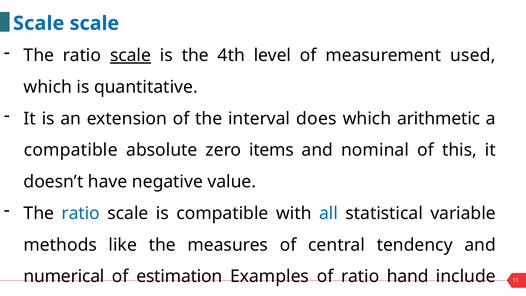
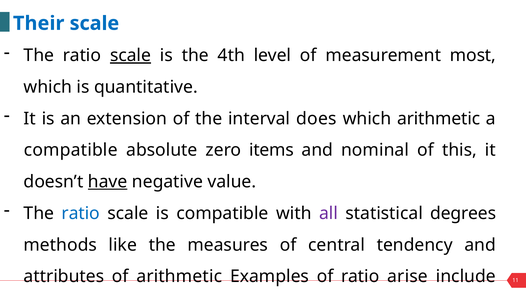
Scale at (39, 23): Scale -> Their
used: used -> most
have underline: none -> present
all colour: blue -> purple
variable: variable -> degrees
numerical: numerical -> attributes
of estimation: estimation -> arithmetic
hand: hand -> arise
